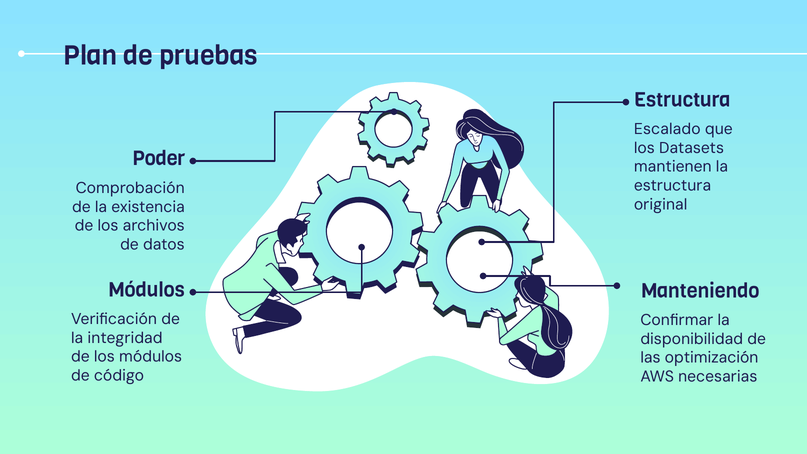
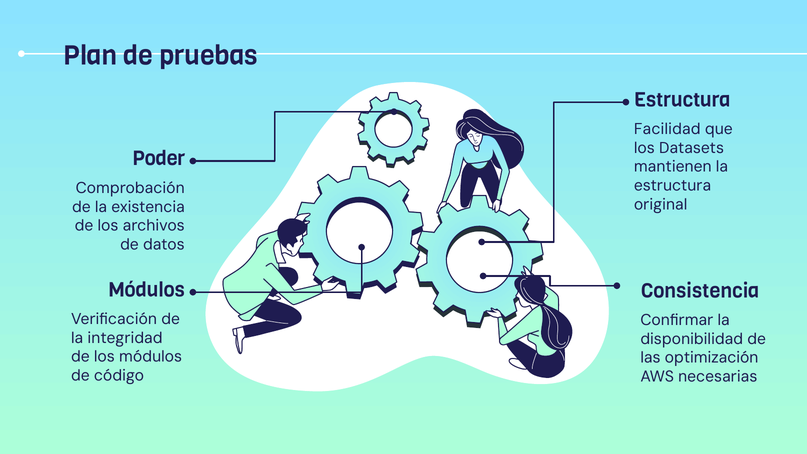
Escalado: Escalado -> Facilidad
Manteniendo: Manteniendo -> Consistencia
